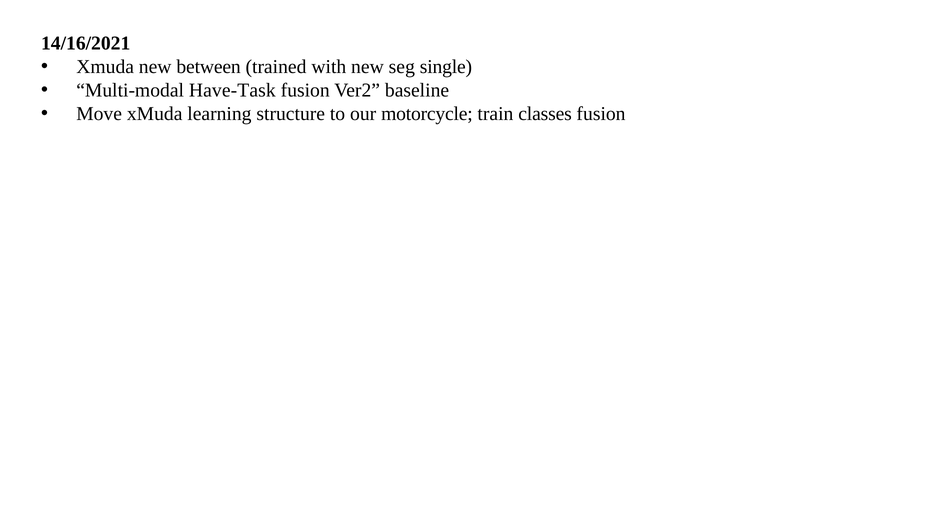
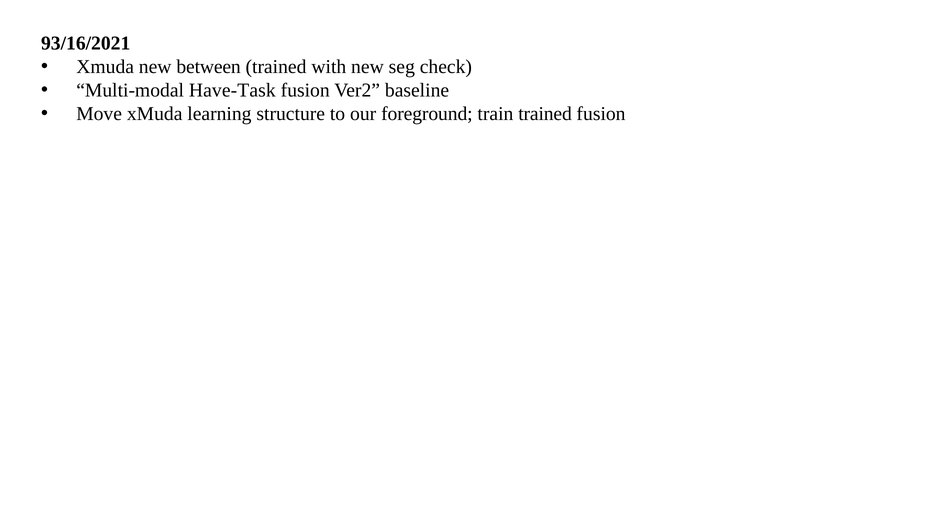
14/16/2021: 14/16/2021 -> 93/16/2021
single: single -> check
motorcycle: motorcycle -> foreground
train classes: classes -> trained
